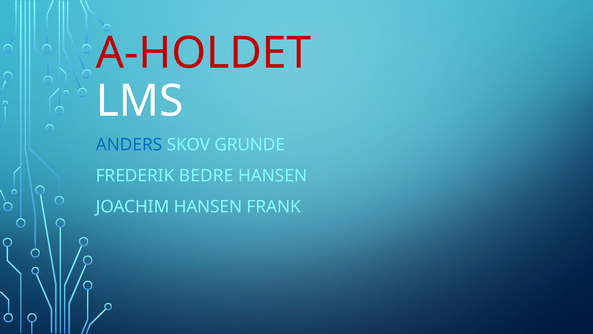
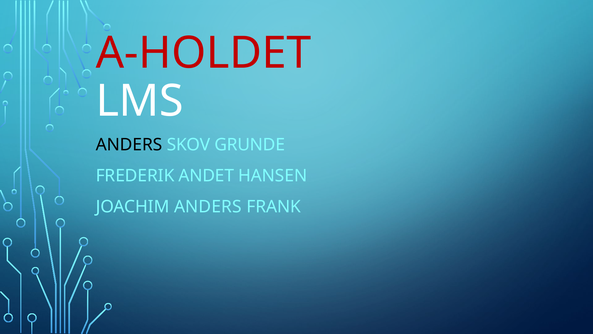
ANDERS at (129, 144) colour: blue -> black
BEDRE: BEDRE -> ANDET
JOACHIM HANSEN: HANSEN -> ANDERS
